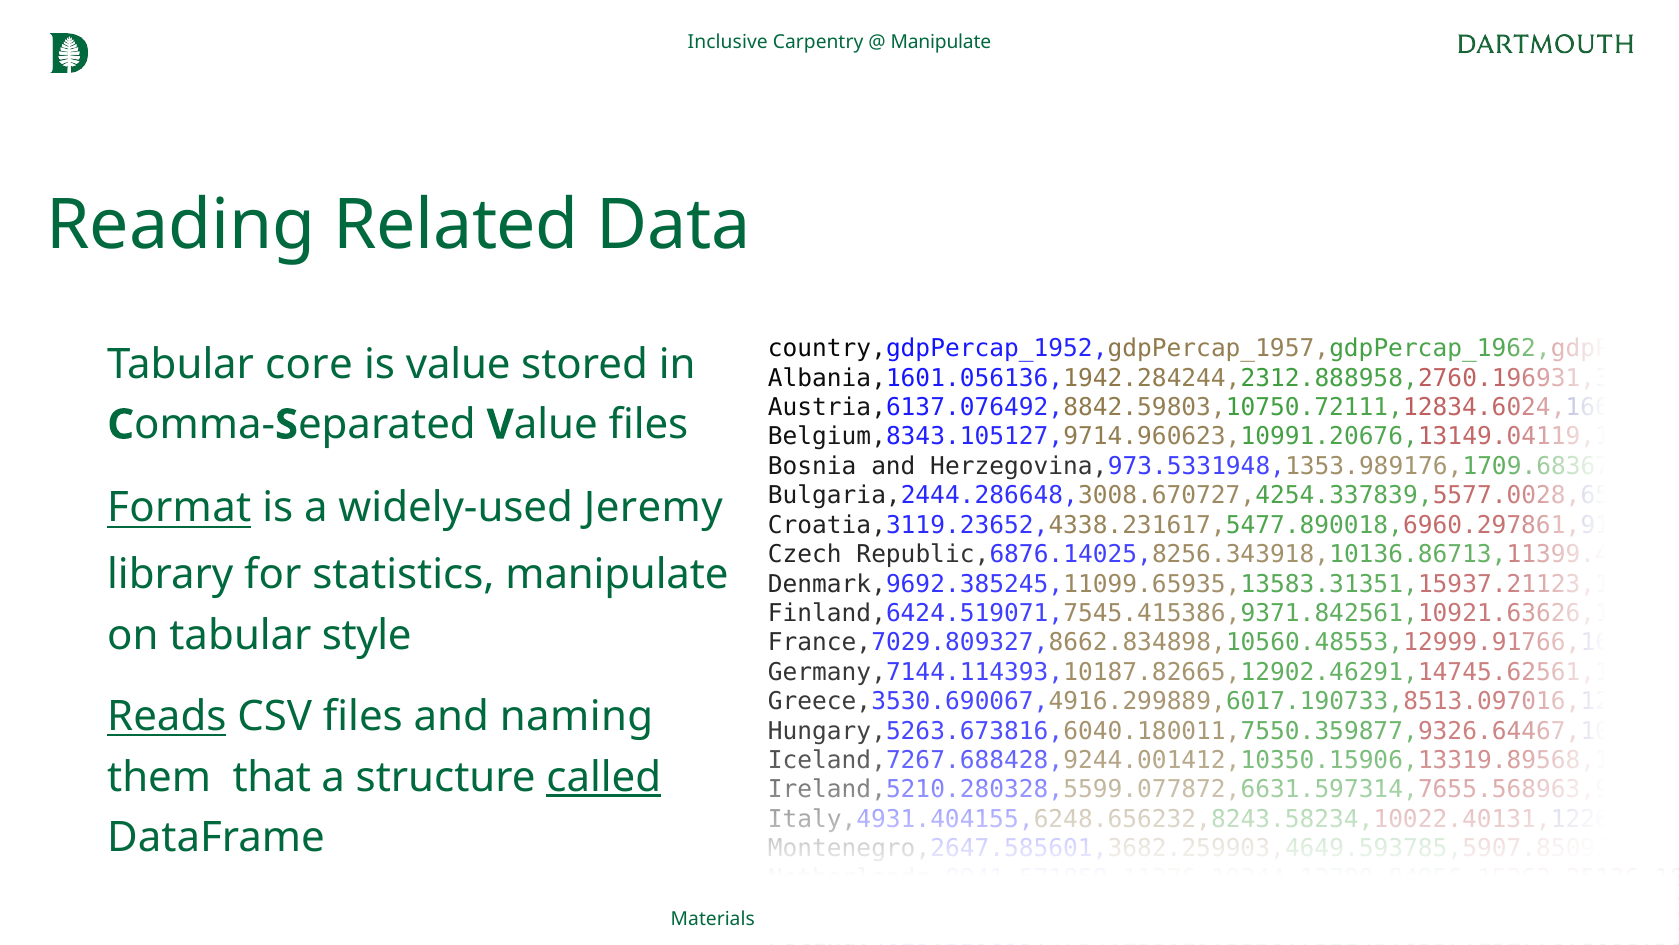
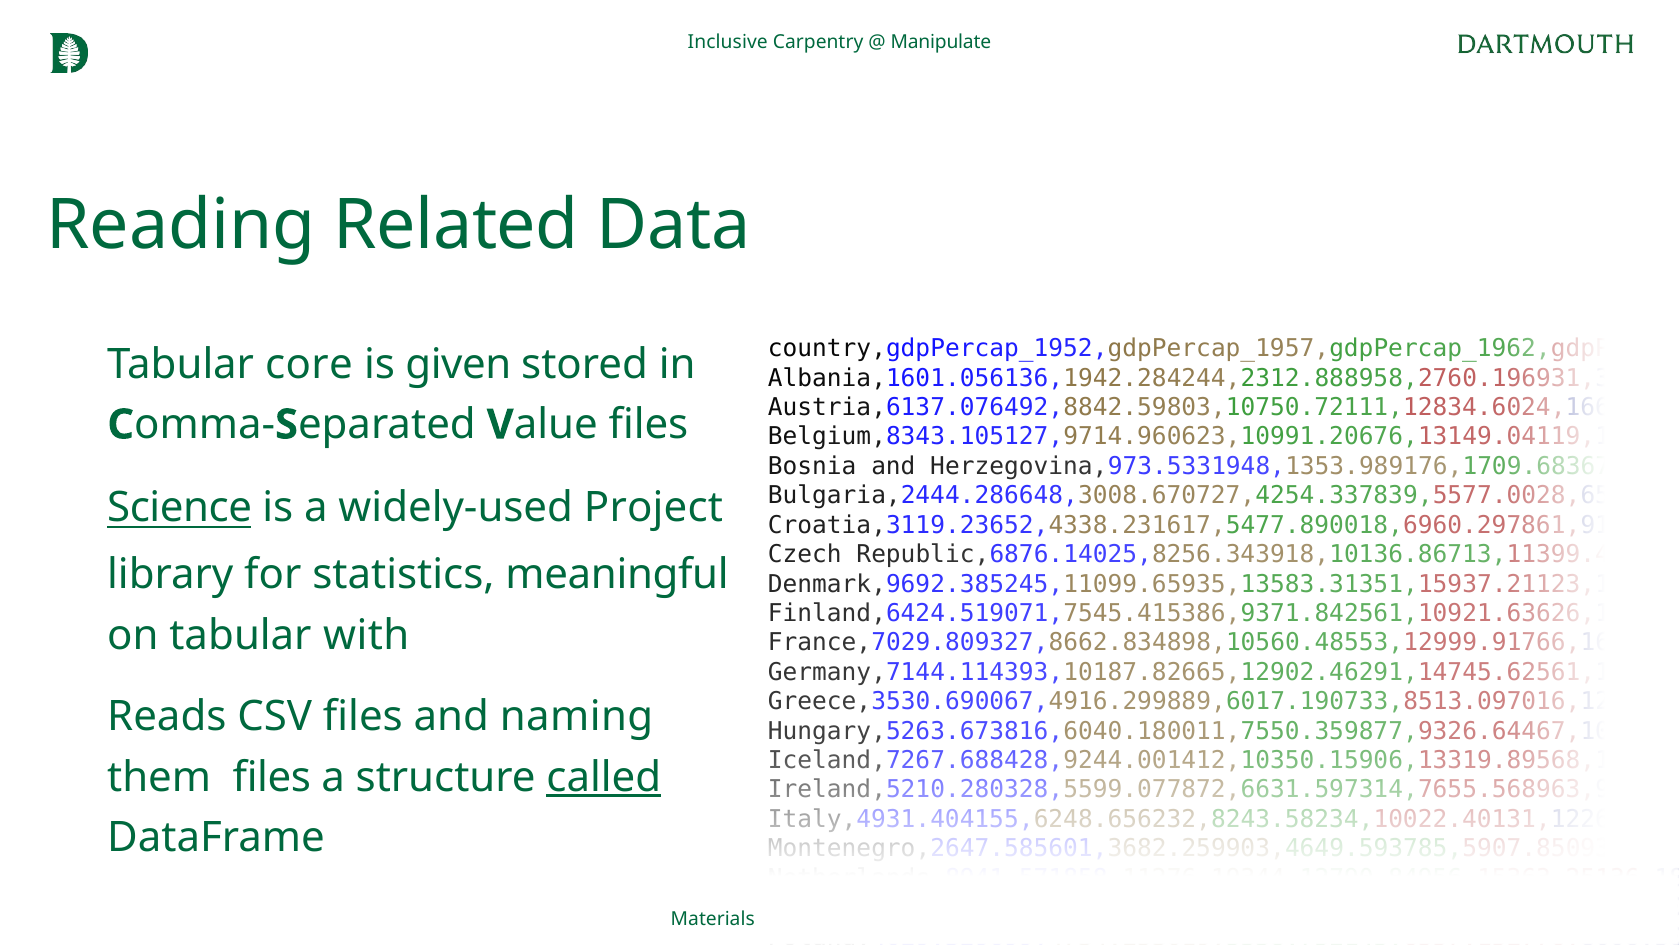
value: value -> given
Format: Format -> Science
Jeremy: Jeremy -> Project
statistics manipulate: manipulate -> meaningful
style: style -> with
Reads underline: present -> none
them that: that -> files
